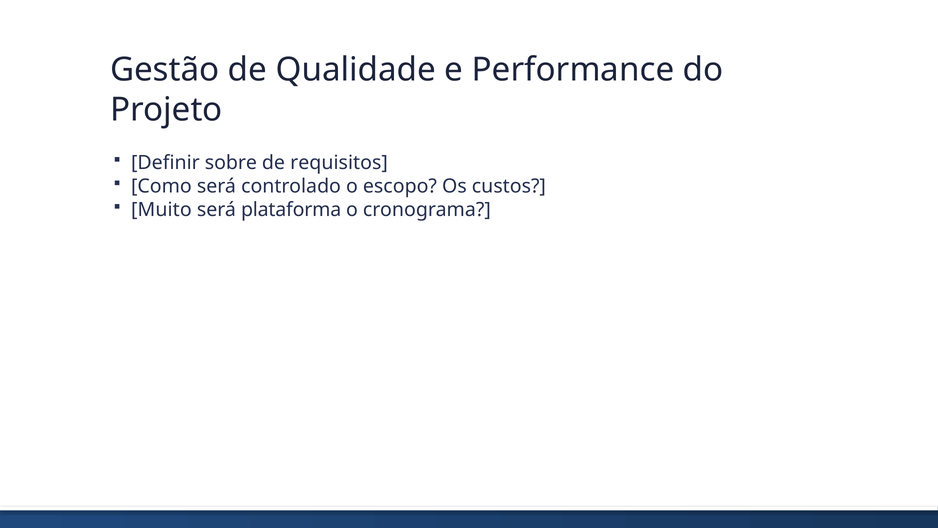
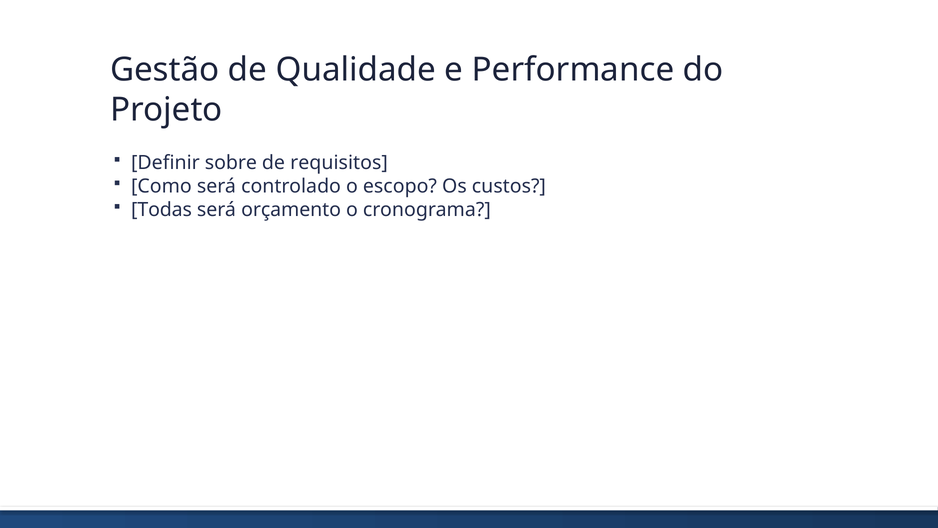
Muito: Muito -> Todas
plataforma: plataforma -> orçamento
